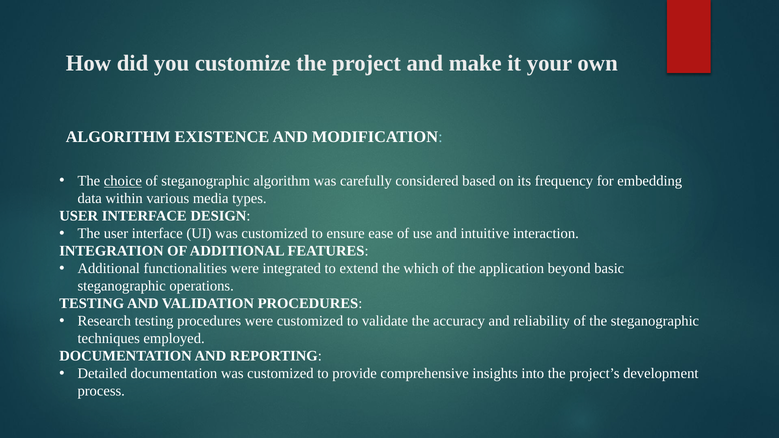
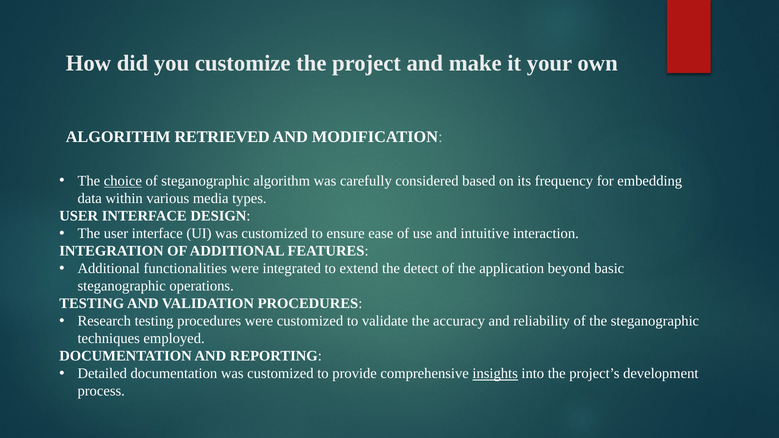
EXISTENCE: EXISTENCE -> RETRIEVED
which: which -> detect
insights underline: none -> present
